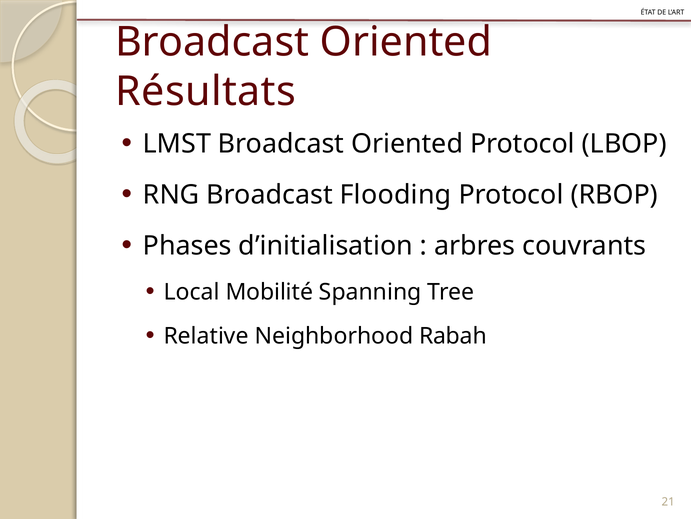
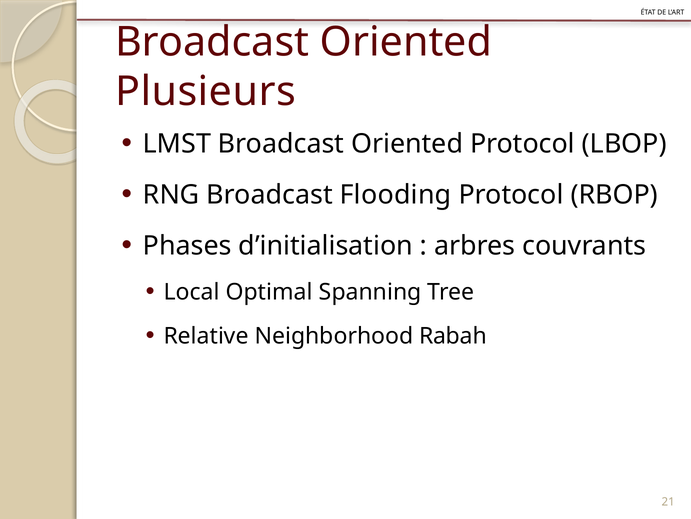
Résultats: Résultats -> Plusieurs
Mobilité: Mobilité -> Optimal
